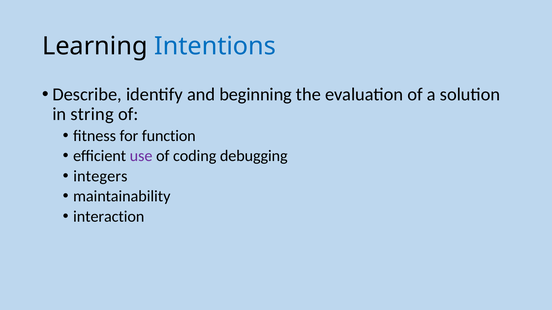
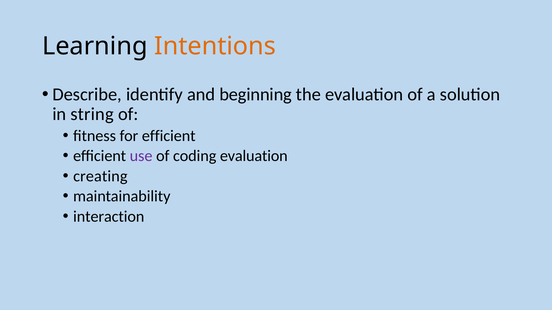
Intentions colour: blue -> orange
for function: function -> efficient
coding debugging: debugging -> evaluation
integers: integers -> creating
